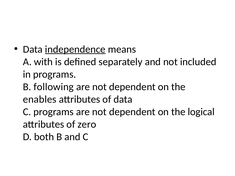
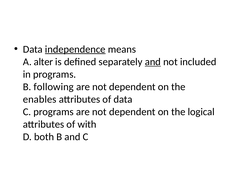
with: with -> alter
and at (153, 62) underline: none -> present
zero: zero -> with
